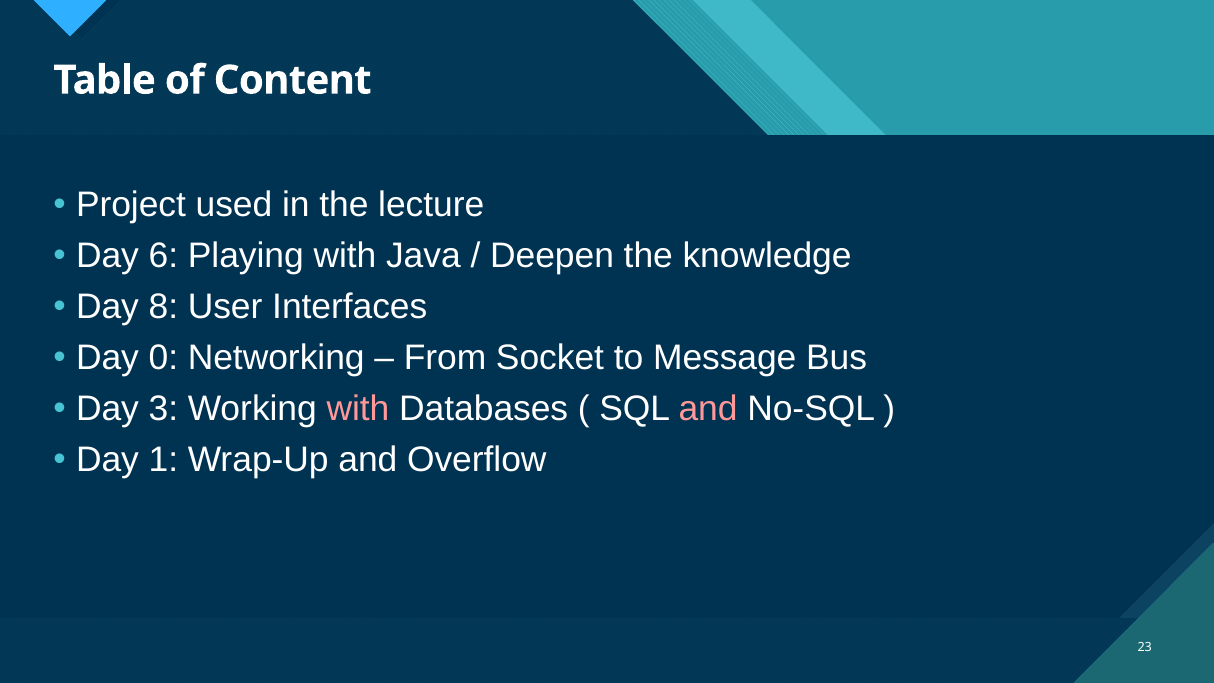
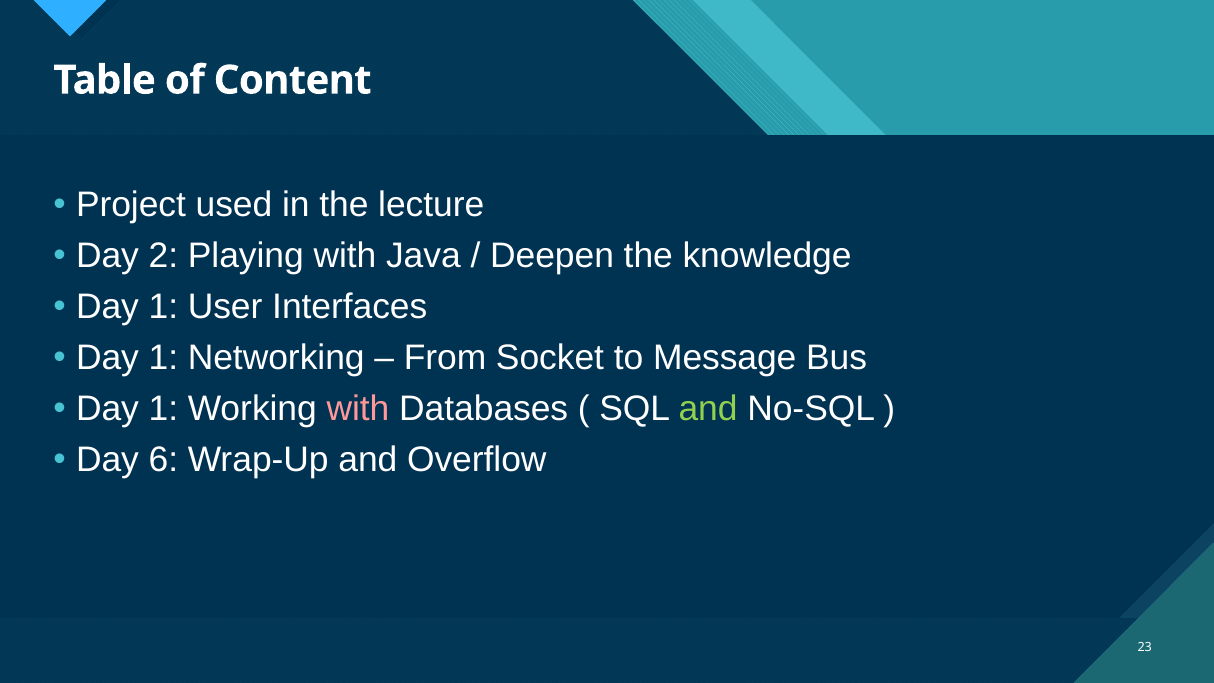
6: 6 -> 2
8 at (163, 307): 8 -> 1
0 at (163, 358): 0 -> 1
3 at (163, 409): 3 -> 1
and at (708, 409) colour: pink -> light green
1: 1 -> 6
